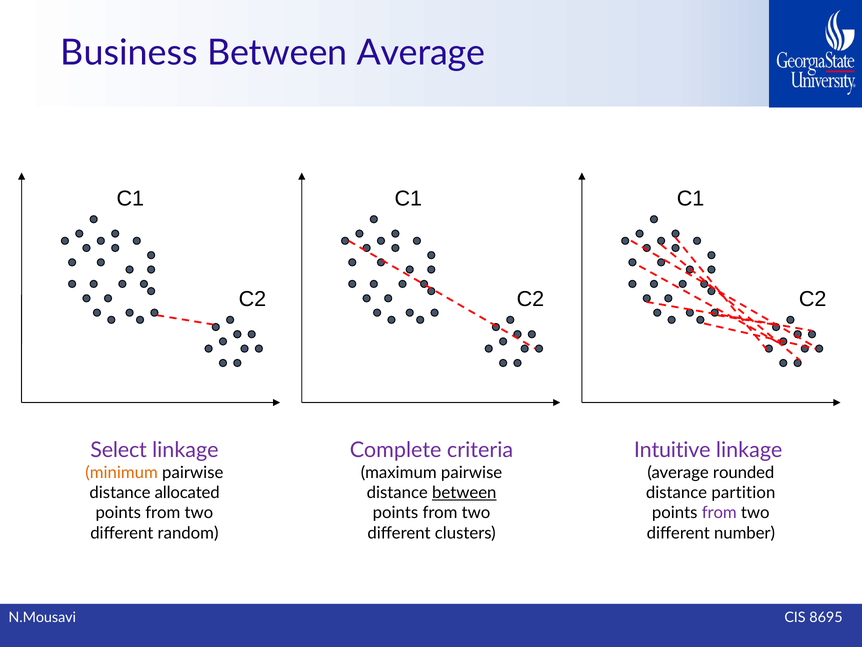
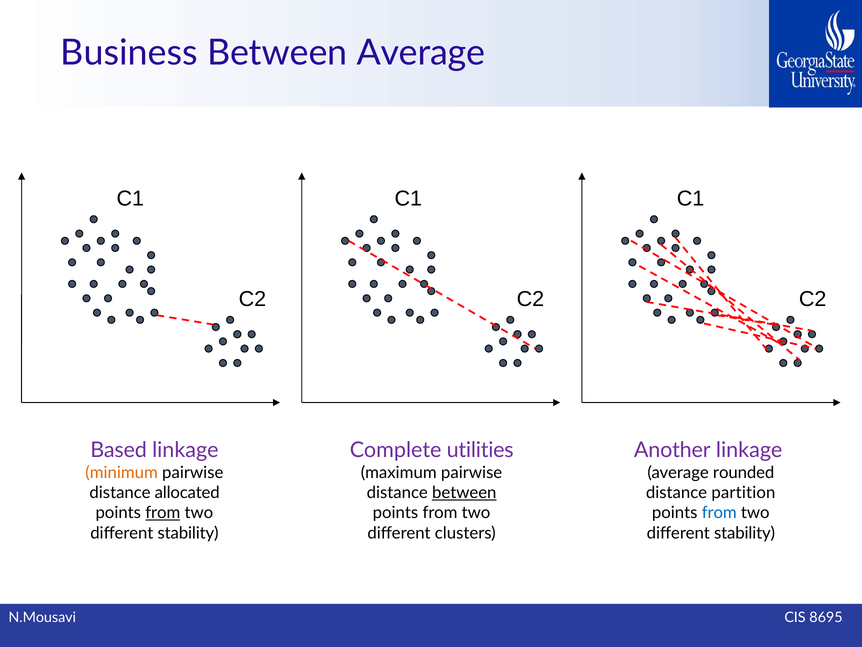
Select: Select -> Based
criteria: criteria -> utilities
Intuitive: Intuitive -> Another
from at (163, 512) underline: none -> present
from at (719, 512) colour: purple -> blue
random at (188, 533): random -> stability
number at (745, 533): number -> stability
